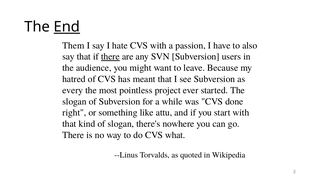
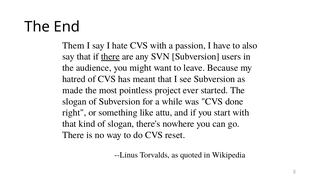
End underline: present -> none
every: every -> made
what: what -> reset
